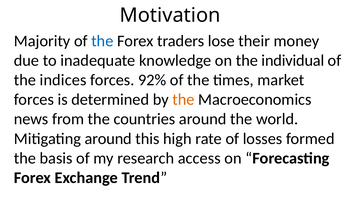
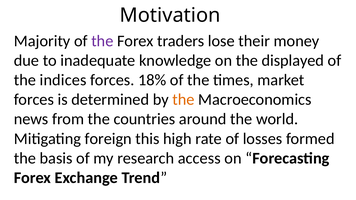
the at (102, 41) colour: blue -> purple
individual: individual -> displayed
92%: 92% -> 18%
Mitigating around: around -> foreign
